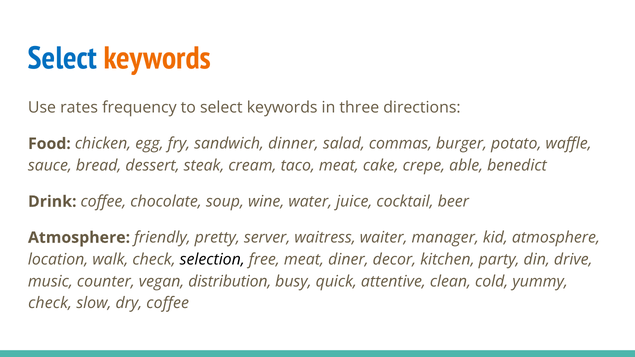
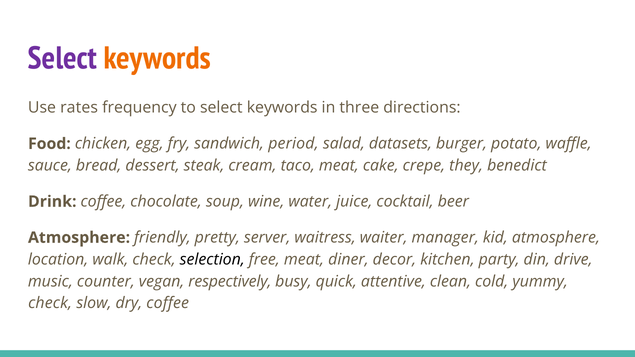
Select at (63, 59) colour: blue -> purple
dinner: dinner -> period
commas: commas -> datasets
able: able -> they
distribution: distribution -> respectively
